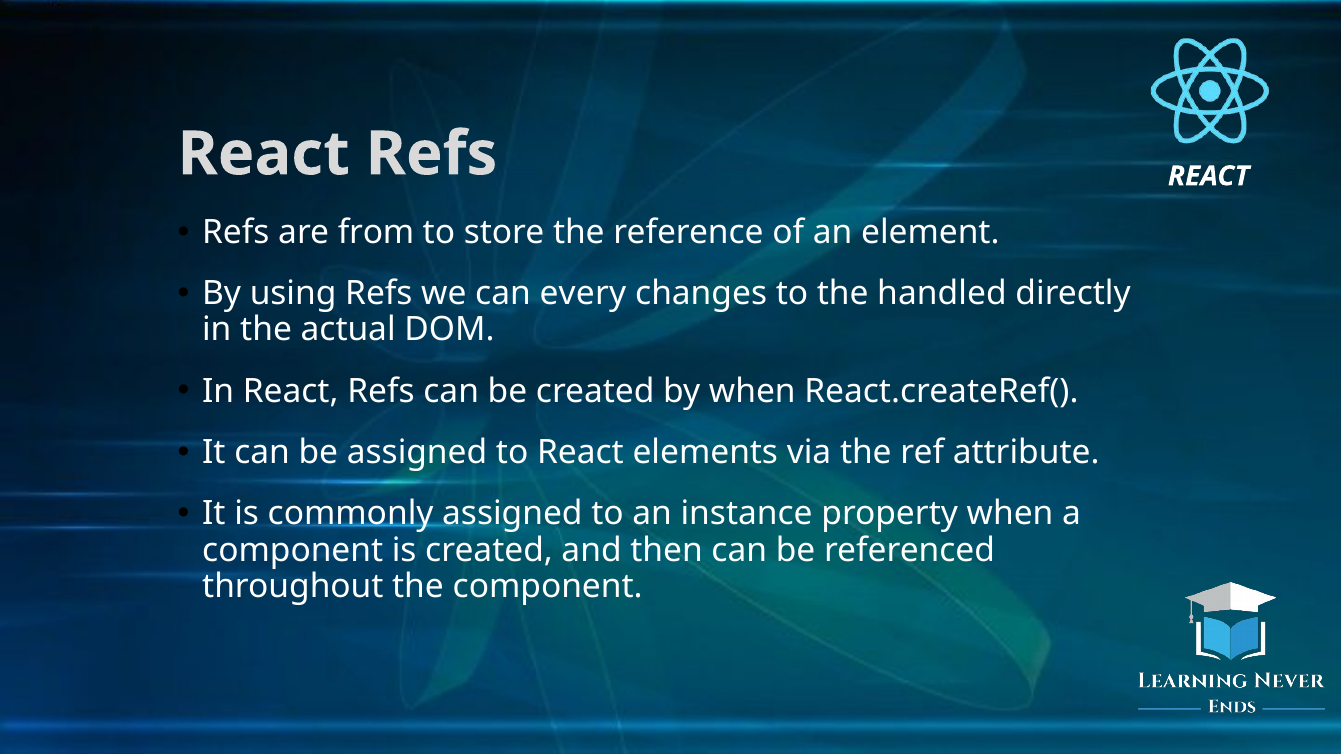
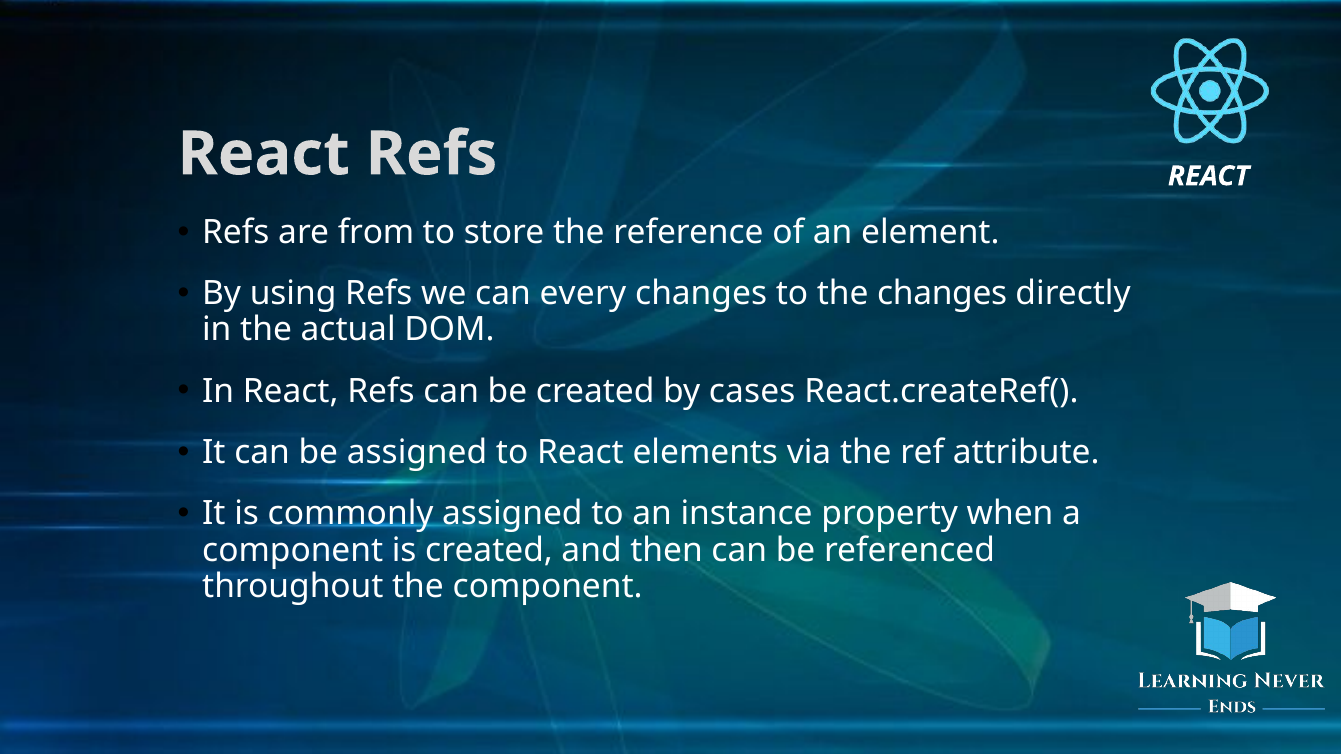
the handled: handled -> changes
by when: when -> cases
